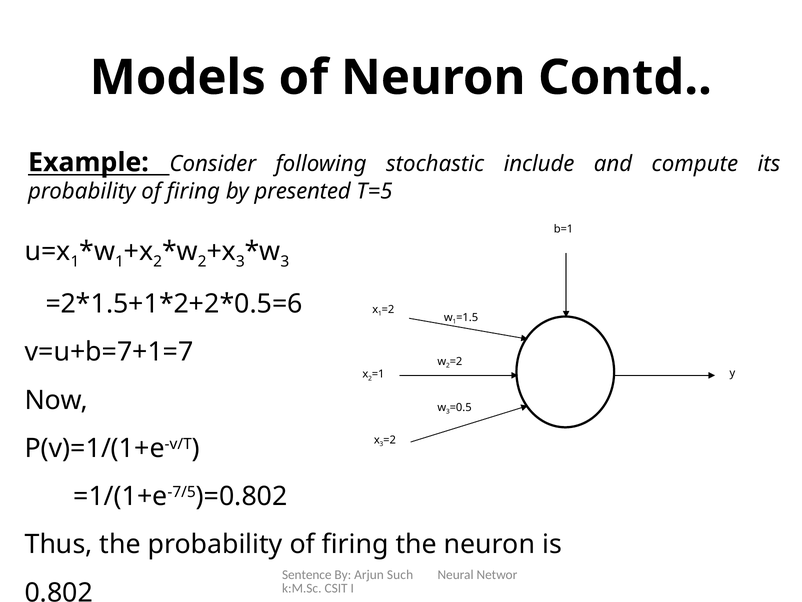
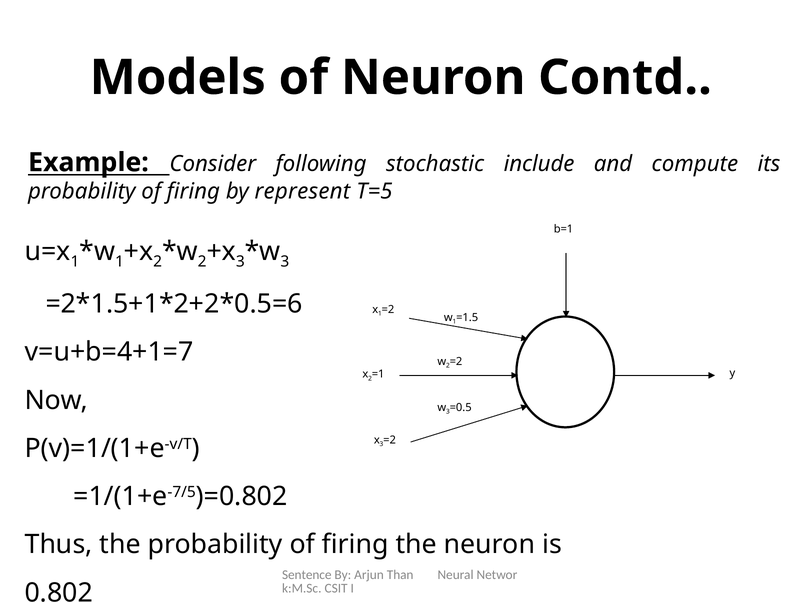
presented: presented -> represent
v=u+b=7+1=7: v=u+b=7+1=7 -> v=u+b=4+1=7
Such: Such -> Than
